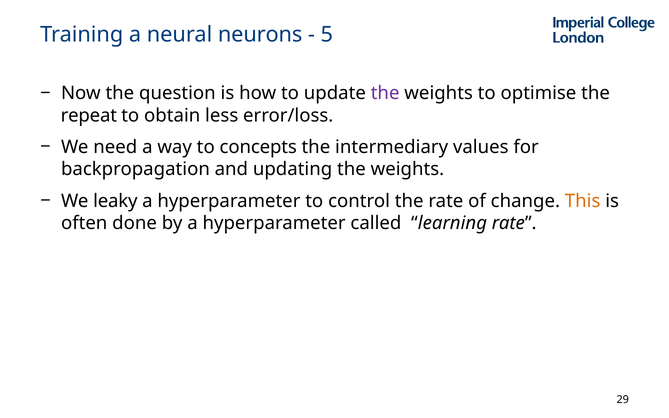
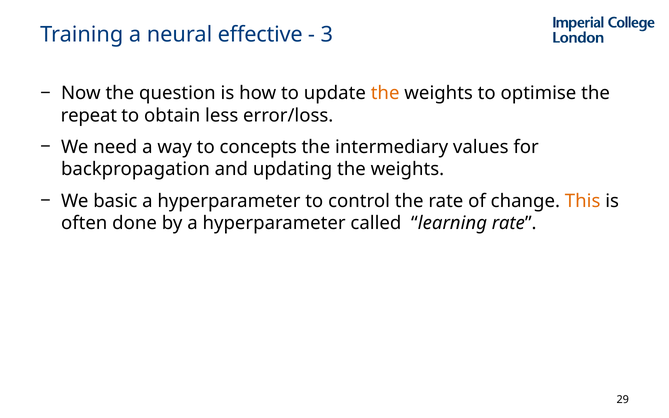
neurons: neurons -> effective
5: 5 -> 3
the at (385, 93) colour: purple -> orange
leaky: leaky -> basic
